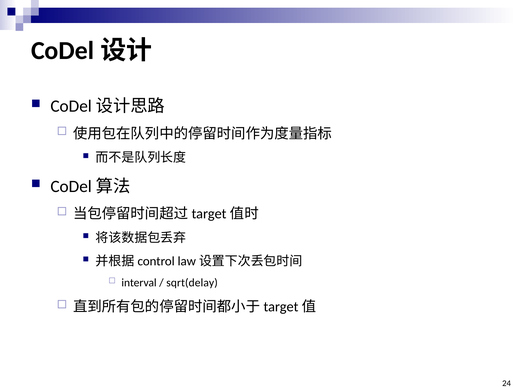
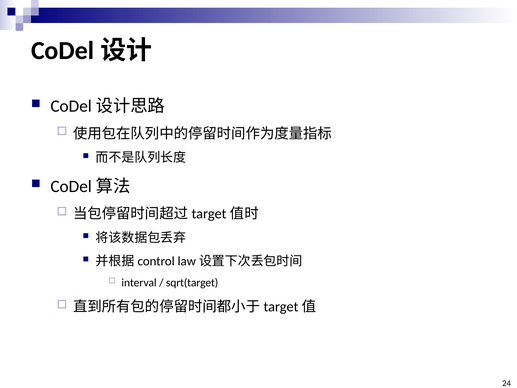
sqrt(delay: sqrt(delay -> sqrt(target
